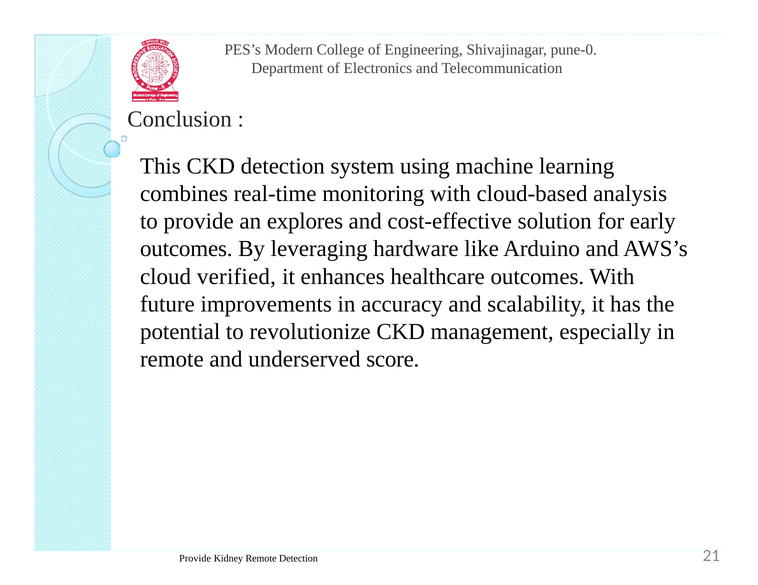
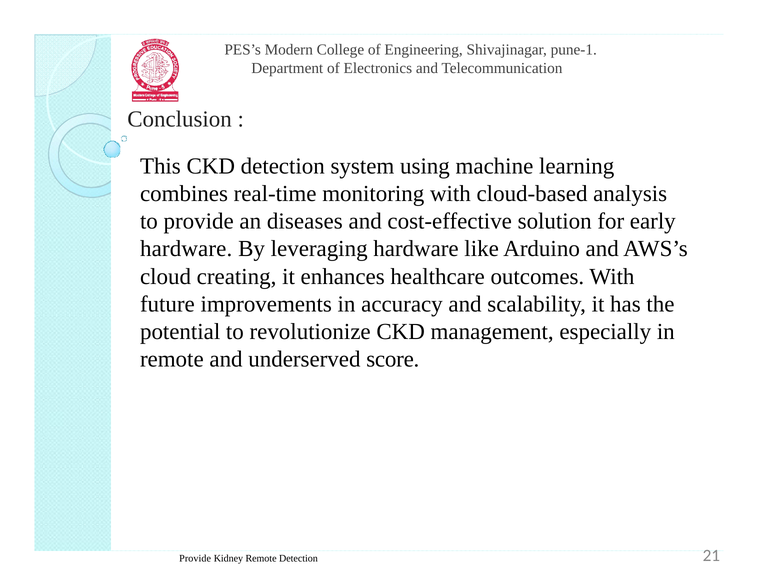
pune-0: pune-0 -> pune-1
explores: explores -> diseases
outcomes at (186, 249): outcomes -> hardware
verified: verified -> creating
